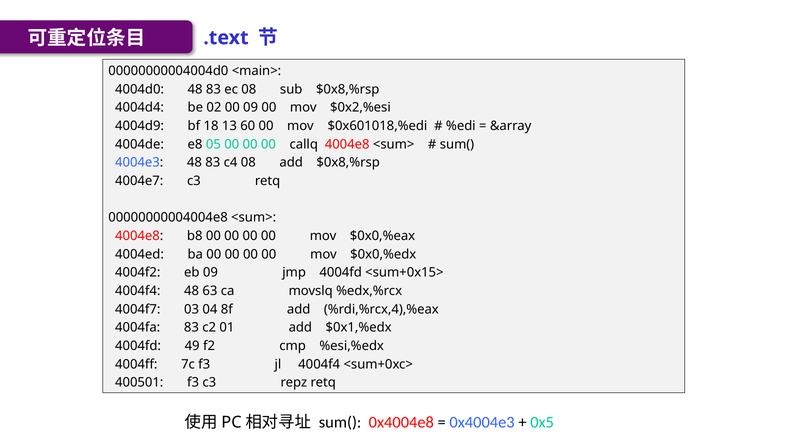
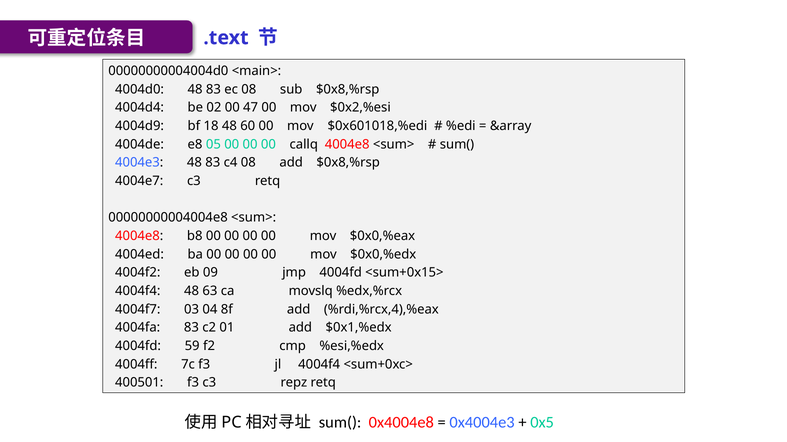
00 09: 09 -> 47
18 13: 13 -> 48
49: 49 -> 59
